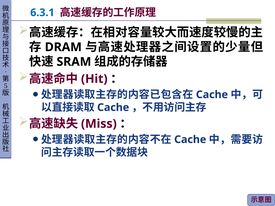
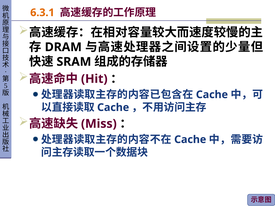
6.3.1 colour: blue -> orange
